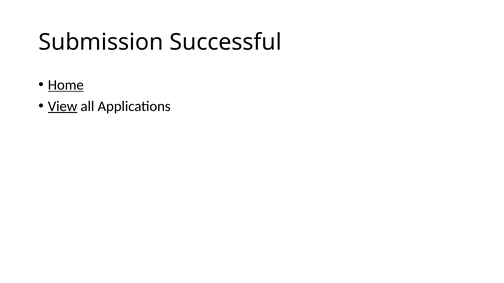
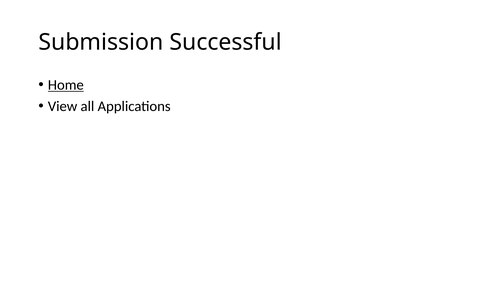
View underline: present -> none
